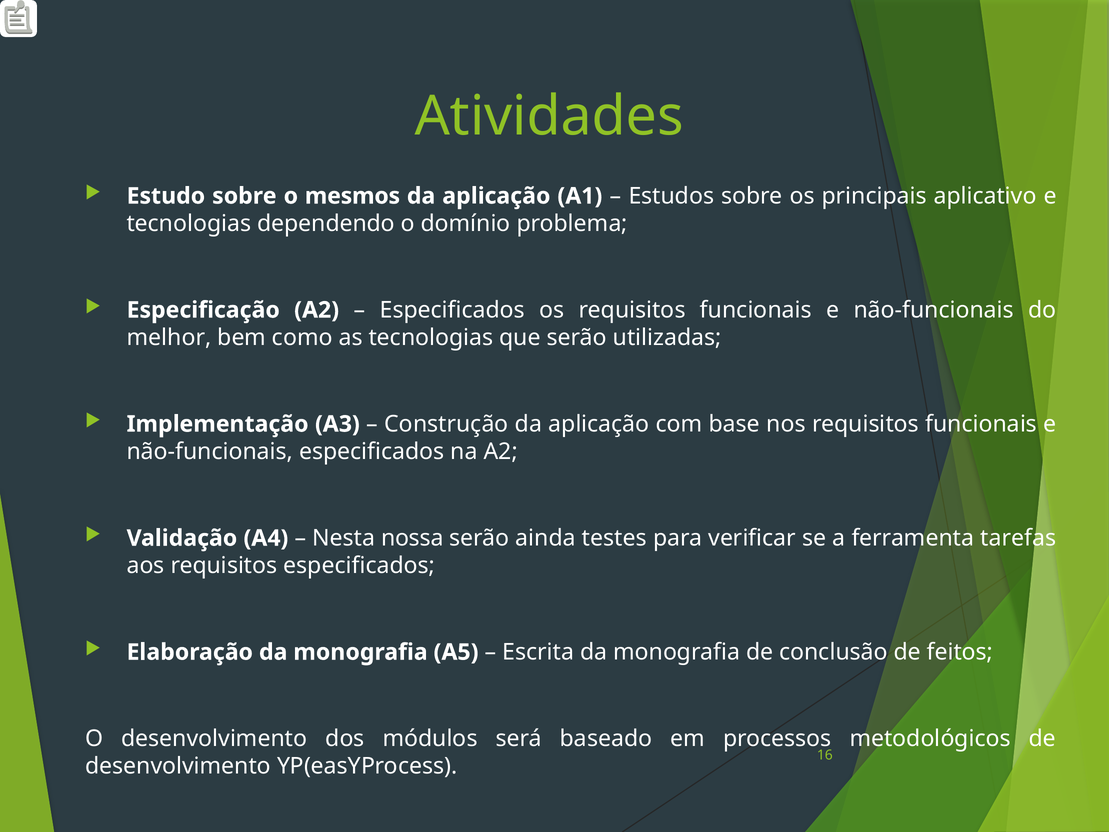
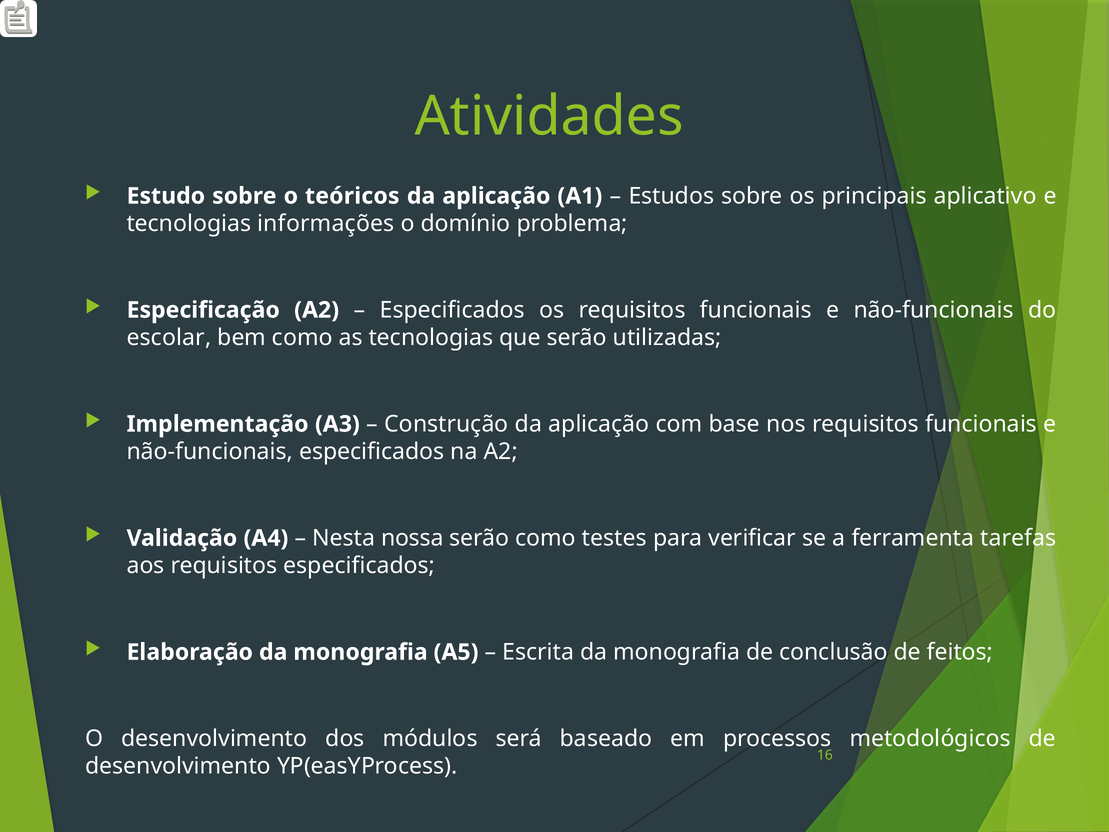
mesmos: mesmos -> teóricos
dependendo: dependendo -> informações
melhor: melhor -> escolar
serão ainda: ainda -> como
